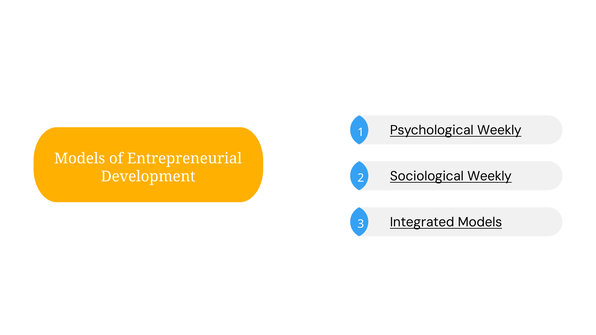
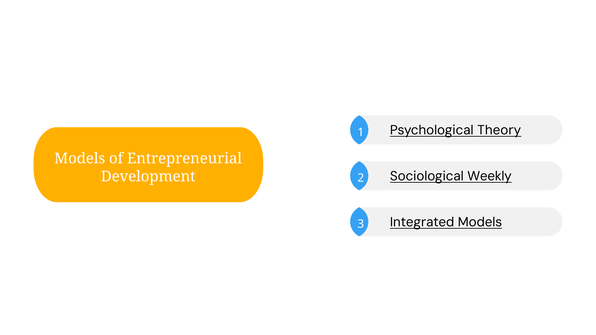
Psychological Weekly: Weekly -> Theory
